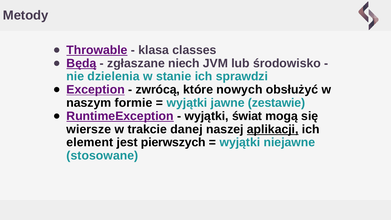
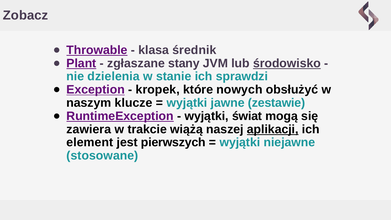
Metody: Metody -> Zobacz
classes: classes -> średnik
Będą: Będą -> Plant
niech: niech -> stany
środowisko underline: none -> present
zwrócą: zwrócą -> kropek
formie: formie -> klucze
wiersze: wiersze -> zawiera
danej: danej -> wiążą
